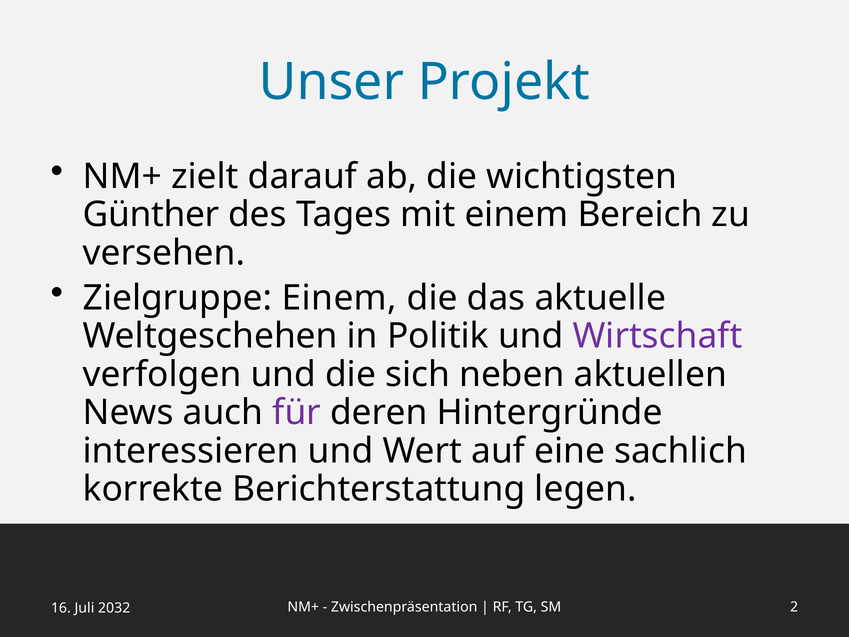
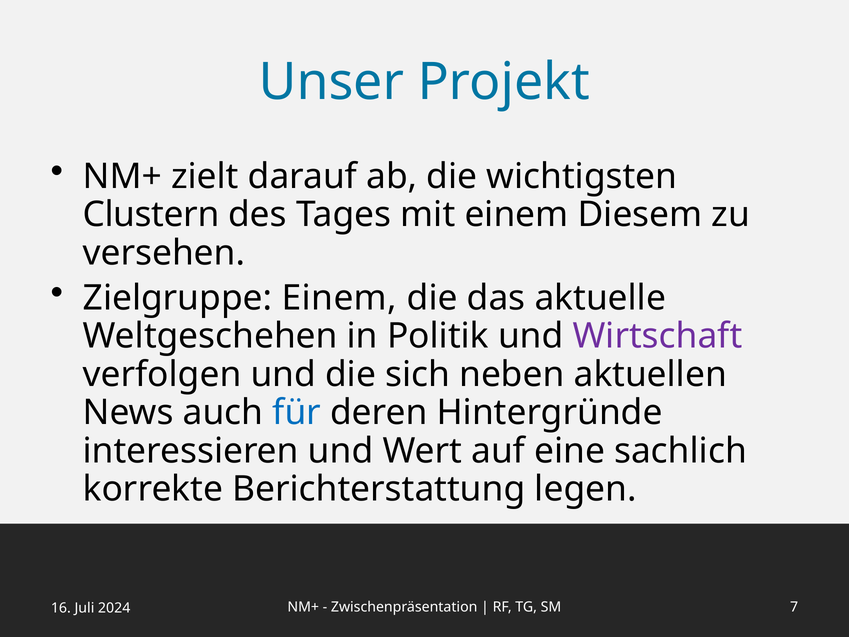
Günther: Günther -> Clustern
Bereich: Bereich -> Diesem
für colour: purple -> blue
2: 2 -> 7
2032: 2032 -> 2024
